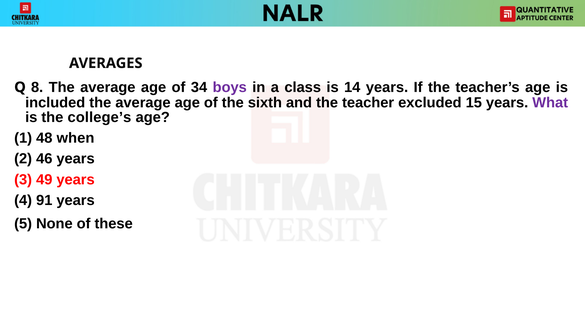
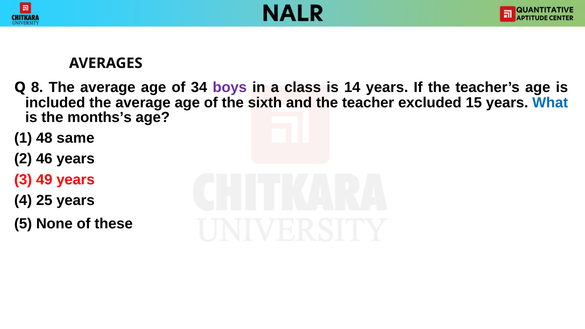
What colour: purple -> blue
college’s: college’s -> months’s
when: when -> same
91: 91 -> 25
